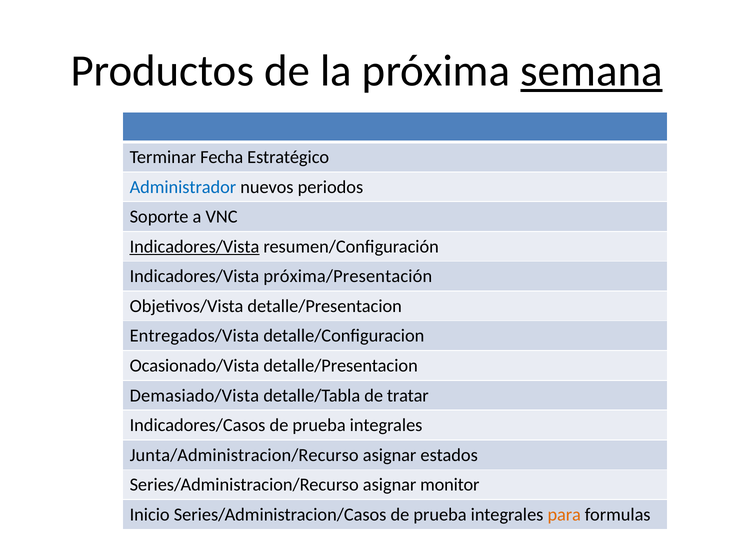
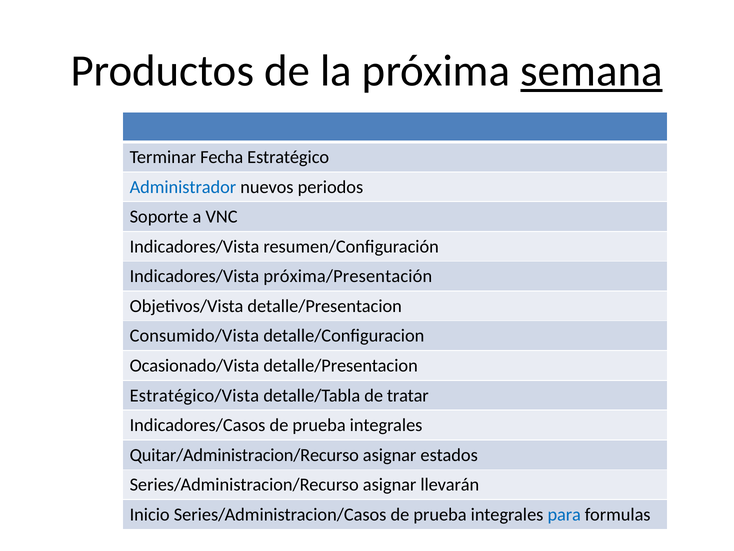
Indicadores/Vista at (194, 246) underline: present -> none
Entregados/Vista: Entregados/Vista -> Consumido/Vista
Demasiado/Vista: Demasiado/Vista -> Estratégico/Vista
Junta/Administracion/Recurso: Junta/Administracion/Recurso -> Quitar/Administracion/Recurso
monitor: monitor -> llevarán
para colour: orange -> blue
